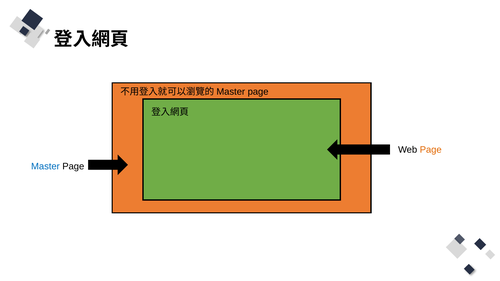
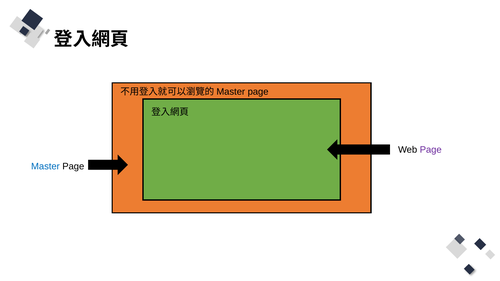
Page at (431, 150) colour: orange -> purple
